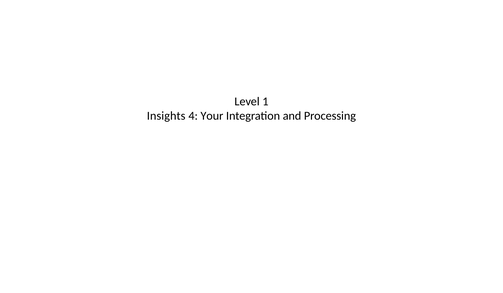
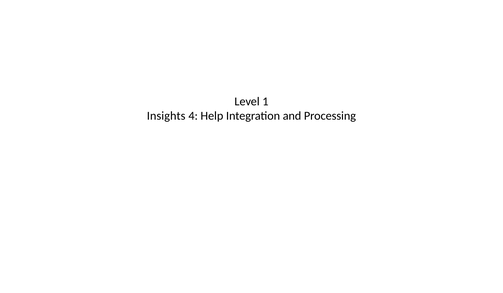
Your: Your -> Help
